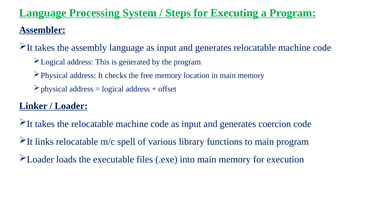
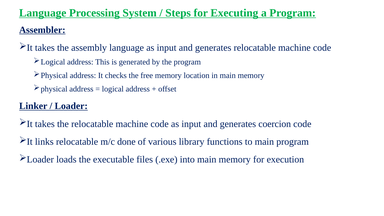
spell: spell -> done
